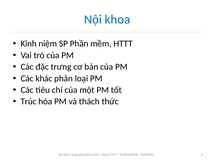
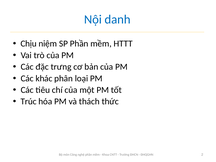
Nội khoa: khoa -> danh
Kinh: Kinh -> Chịu
